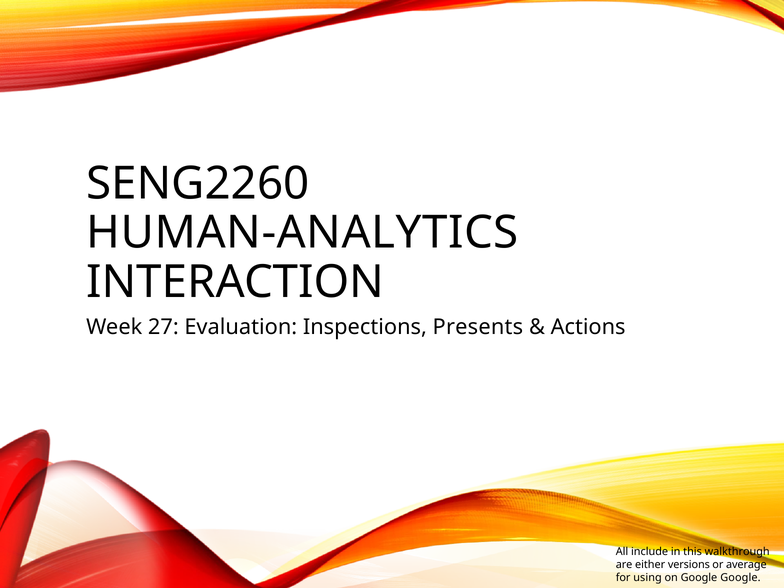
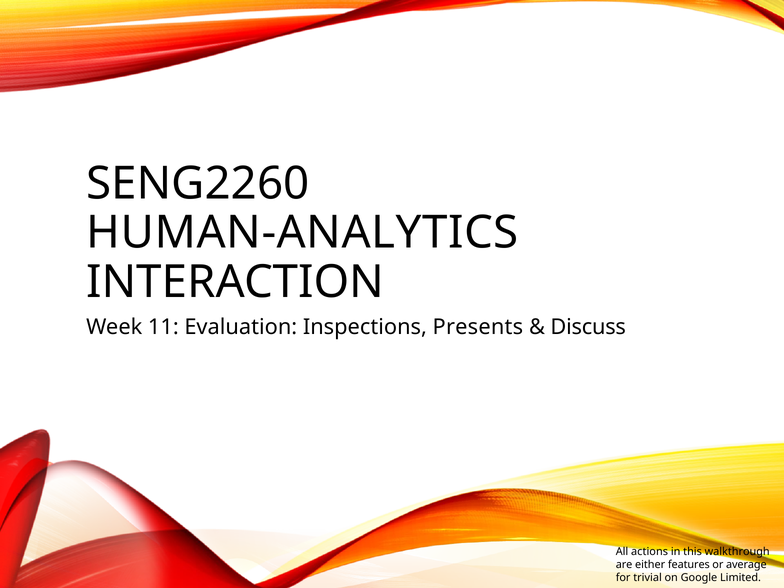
27: 27 -> 11
Actions: Actions -> Discuss
include: include -> actions
versions: versions -> features
using: using -> trivial
Google Google: Google -> Limited
